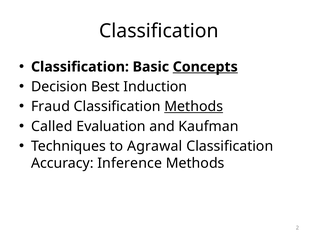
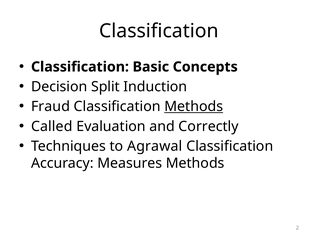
Concepts underline: present -> none
Best: Best -> Split
Kaufman: Kaufman -> Correctly
Inference: Inference -> Measures
